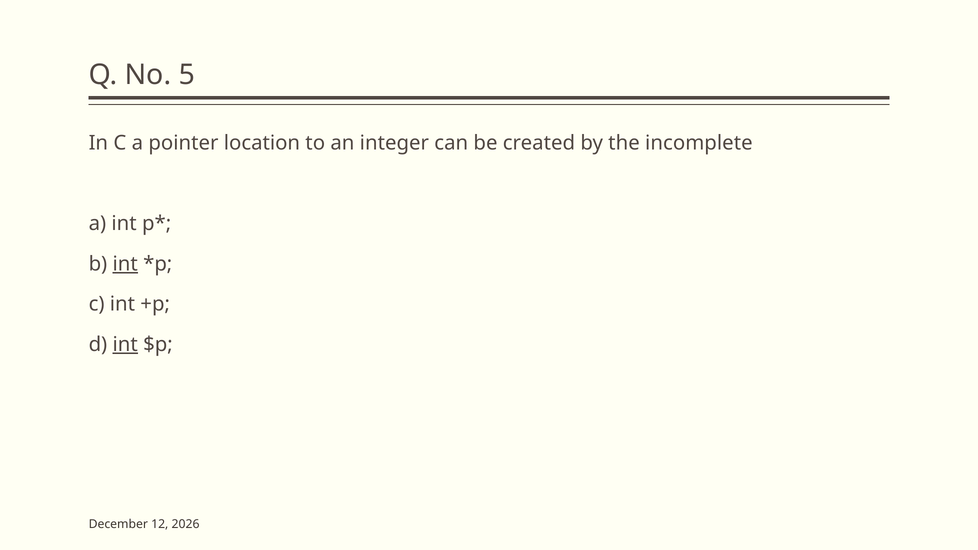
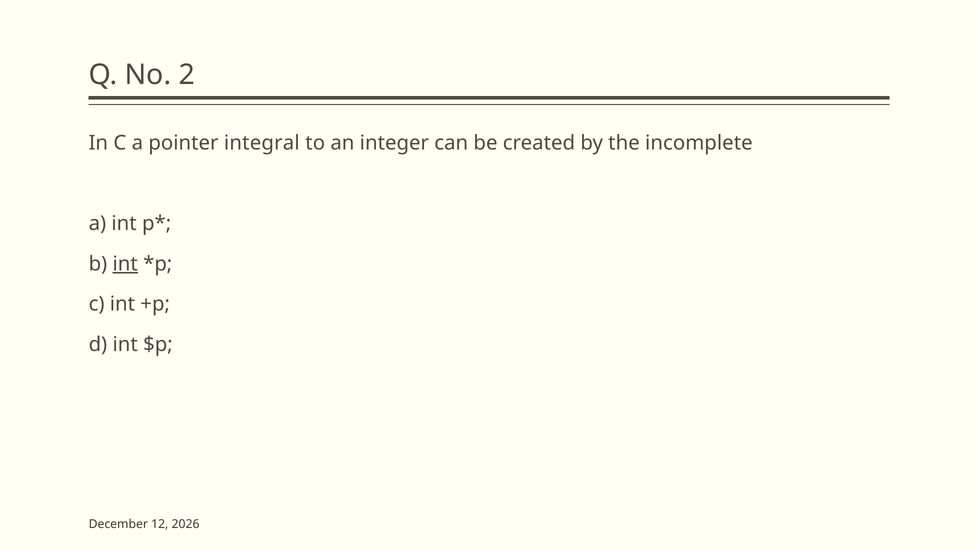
5: 5 -> 2
location: location -> integral
int at (125, 345) underline: present -> none
